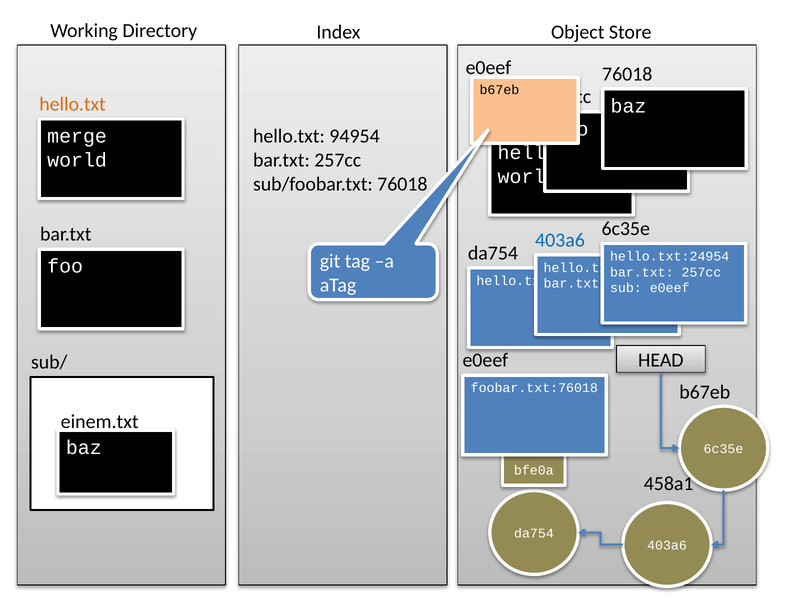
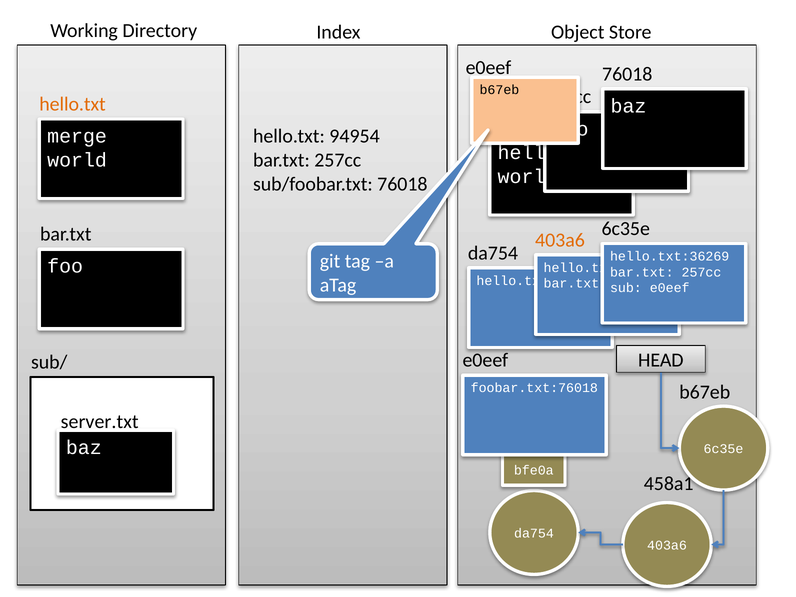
403a6 at (560, 240) colour: blue -> orange
hello.txt:24954: hello.txt:24954 -> hello.txt:36269
einem.txt: einem.txt -> server.txt
